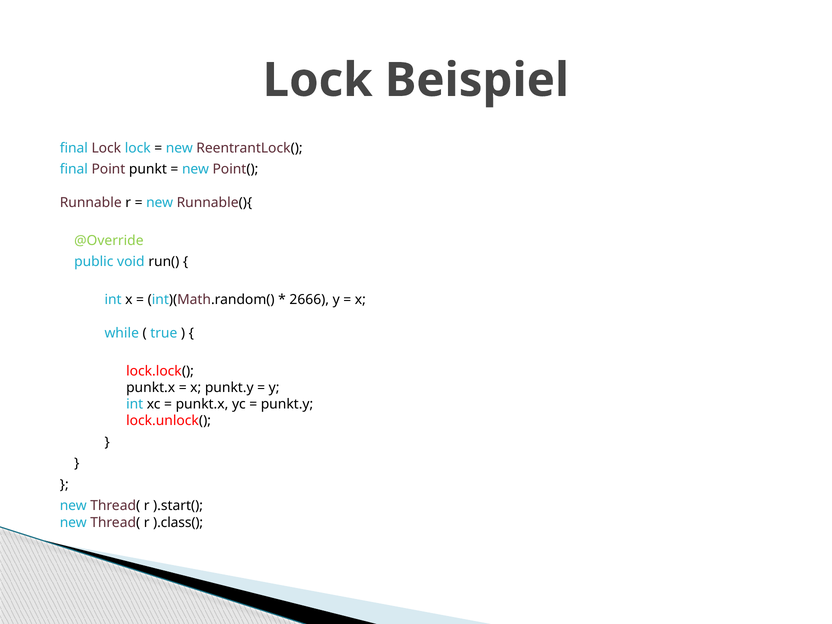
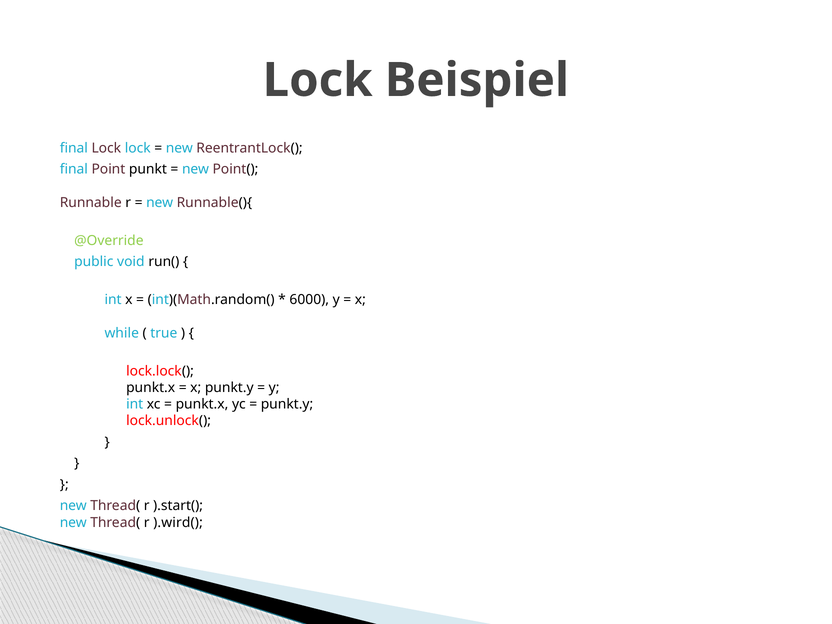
2666: 2666 -> 6000
).class(: ).class( -> ).wird(
